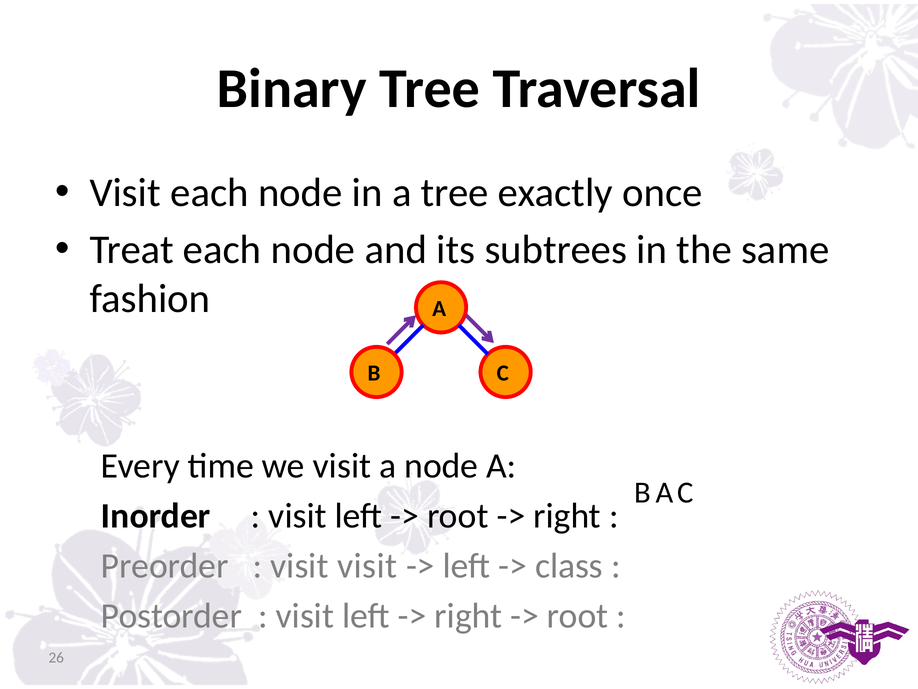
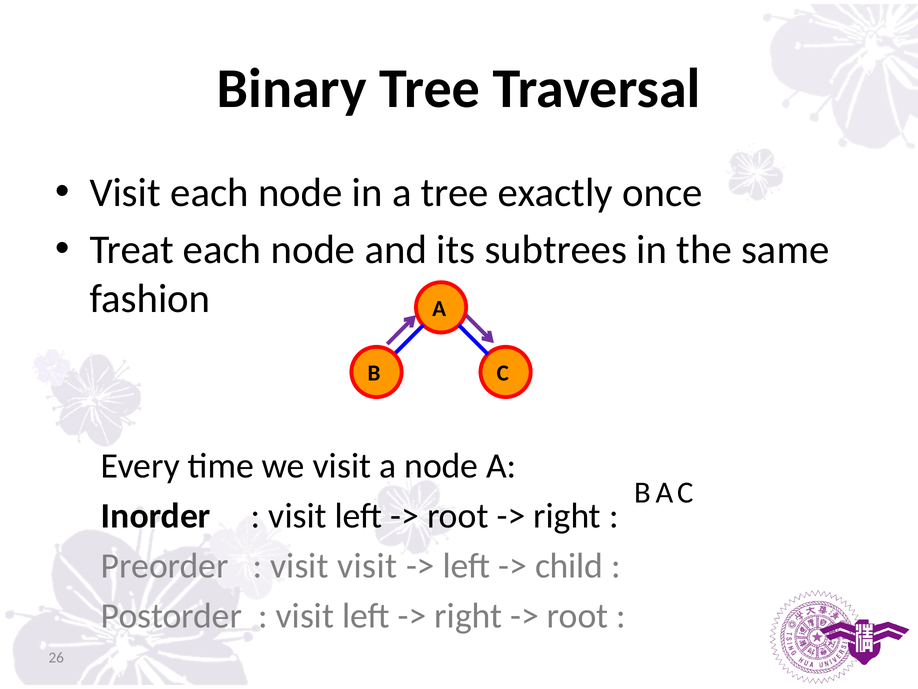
class: class -> child
